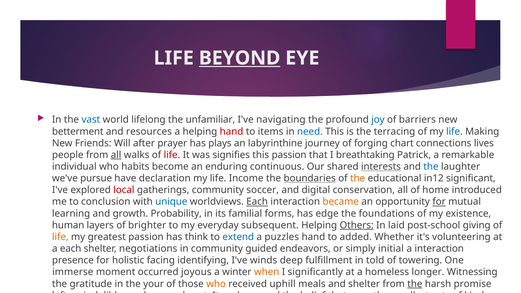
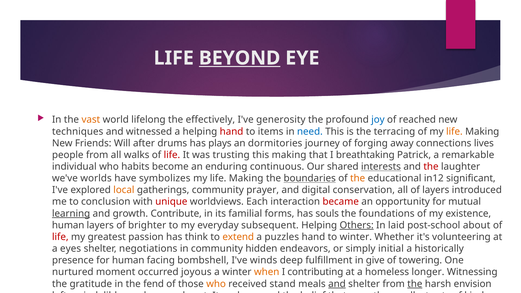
vast colour: blue -> orange
unfamiliar: unfamiliar -> effectively
navigating: navigating -> generosity
barriers: barriers -> reached
betterment: betterment -> techniques
resources: resources -> witnessed
life at (454, 131) colour: blue -> orange
prayer: prayer -> drums
labyrinthine: labyrinthine -> dormitories
chart: chart -> away
all at (116, 155) underline: present -> none
signifies: signifies -> trusting
this passion: passion -> making
the at (431, 167) colour: blue -> red
pursue: pursue -> worlds
declaration: declaration -> symbolizes
Income at (246, 178): Income -> Making
local colour: red -> orange
soccer: soccer -> prayer
of home: home -> layers
unique colour: blue -> red
Each at (257, 202) underline: present -> none
became colour: orange -> red
for at (439, 202) underline: present -> none
learning underline: none -> present
Probability: Probability -> Contribute
edge: edge -> souls
giving: giving -> about
life at (60, 237) colour: orange -> red
extend colour: blue -> orange
to added: added -> winter
a each: each -> eyes
guided: guided -> hidden
a interaction: interaction -> historically
for holistic: holistic -> human
identifying: identifying -> bombshell
told: told -> give
immerse: immerse -> nurtured
significantly: significantly -> contributing
your: your -> fend
uphill: uphill -> stand
and at (337, 284) underline: none -> present
promise: promise -> envision
